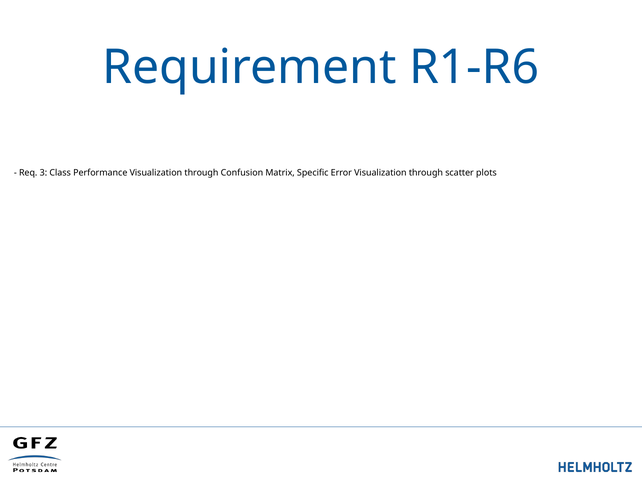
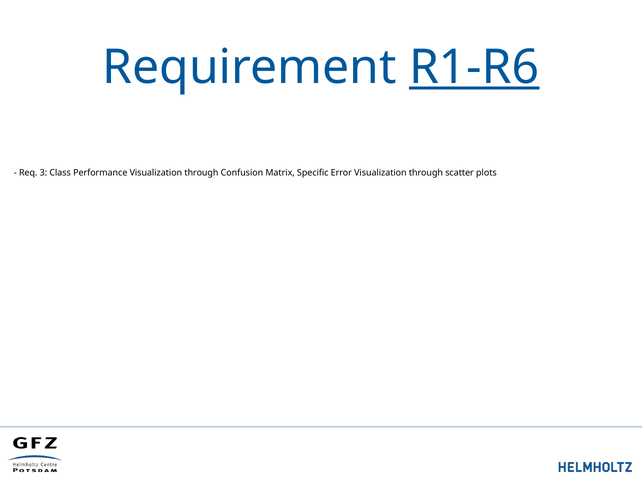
R1-R6 underline: none -> present
